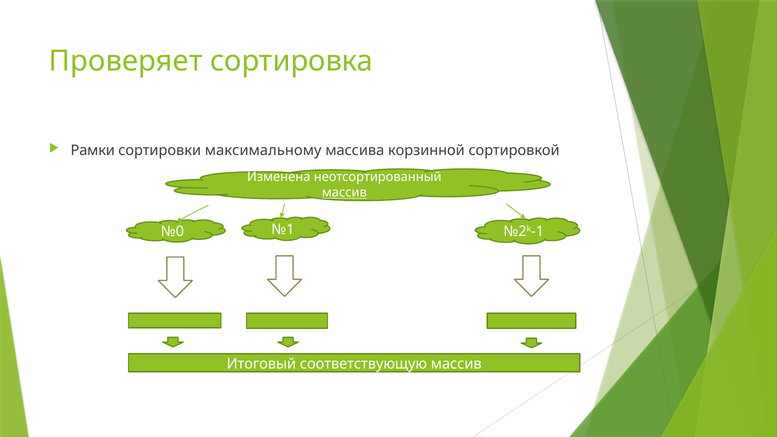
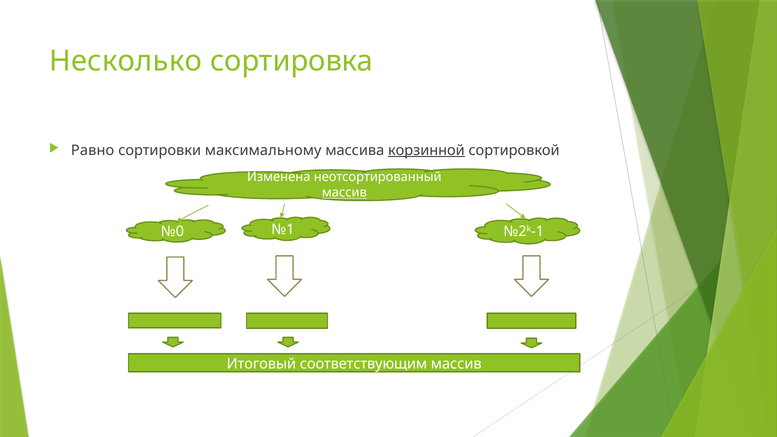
Проверяет: Проверяет -> Несколько
Рамки: Рамки -> Равно
корзинной underline: none -> present
соответствующую: соответствующую -> соответствующим
